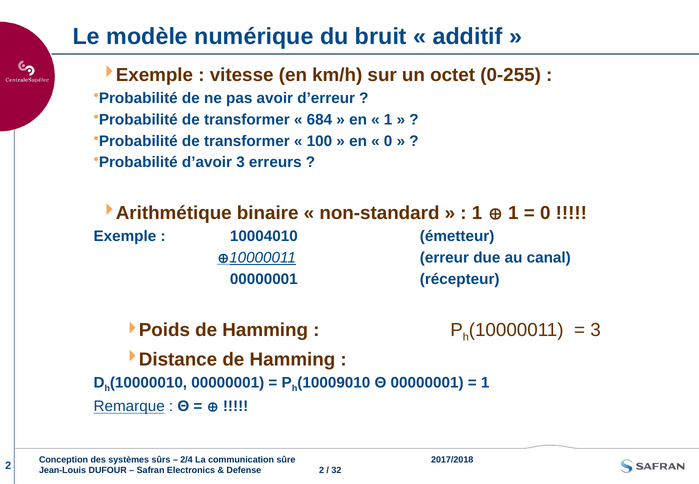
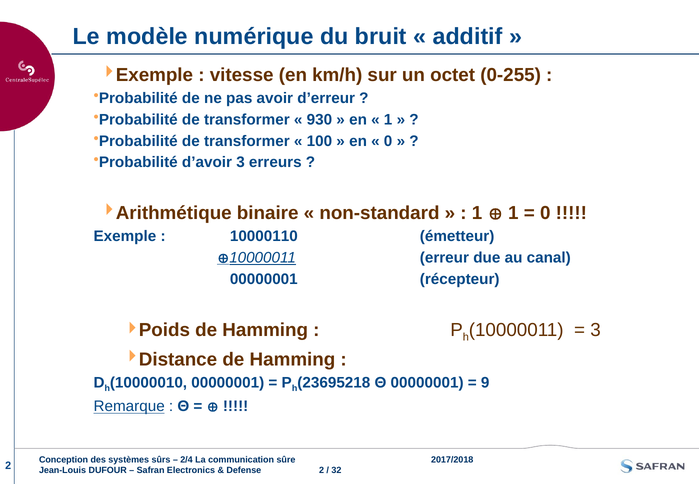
684: 684 -> 930
10004010: 10004010 -> 10000110
10009010: 10009010 -> 23695218
1 at (485, 383): 1 -> 9
